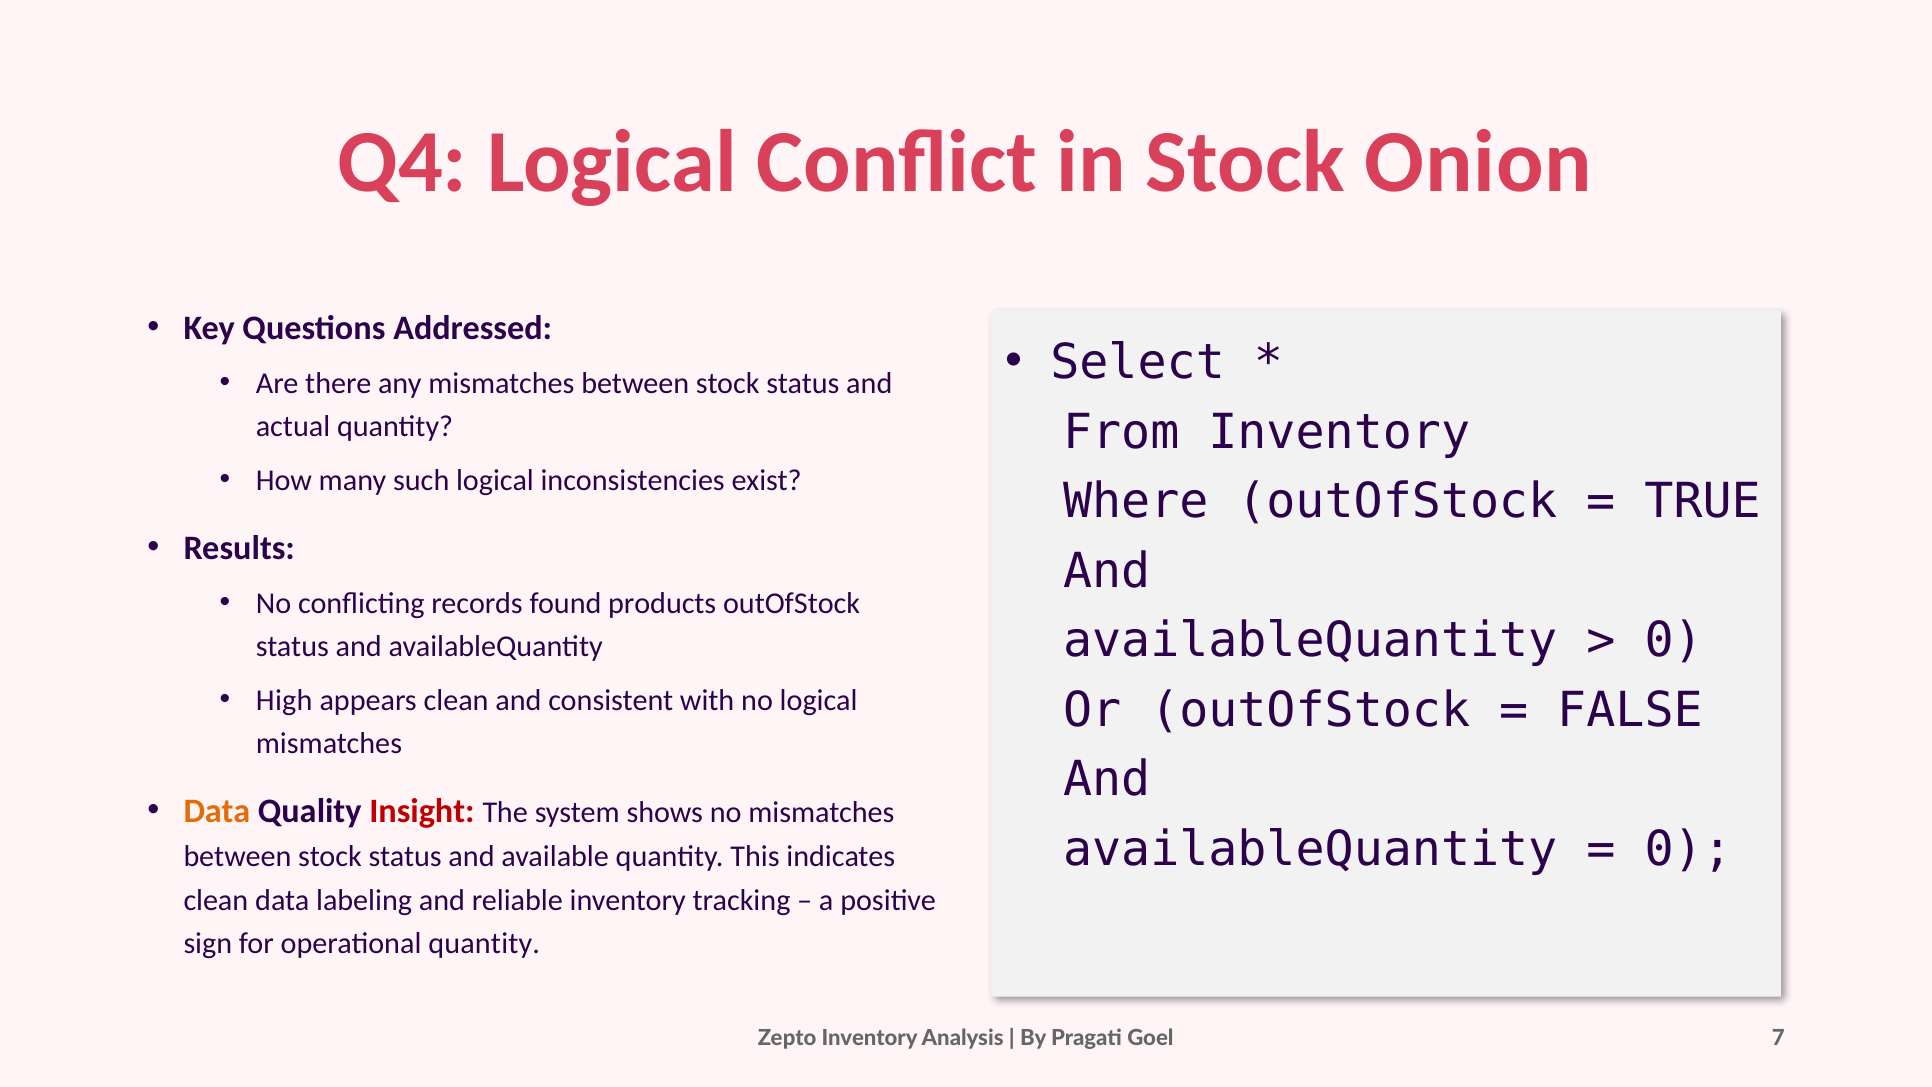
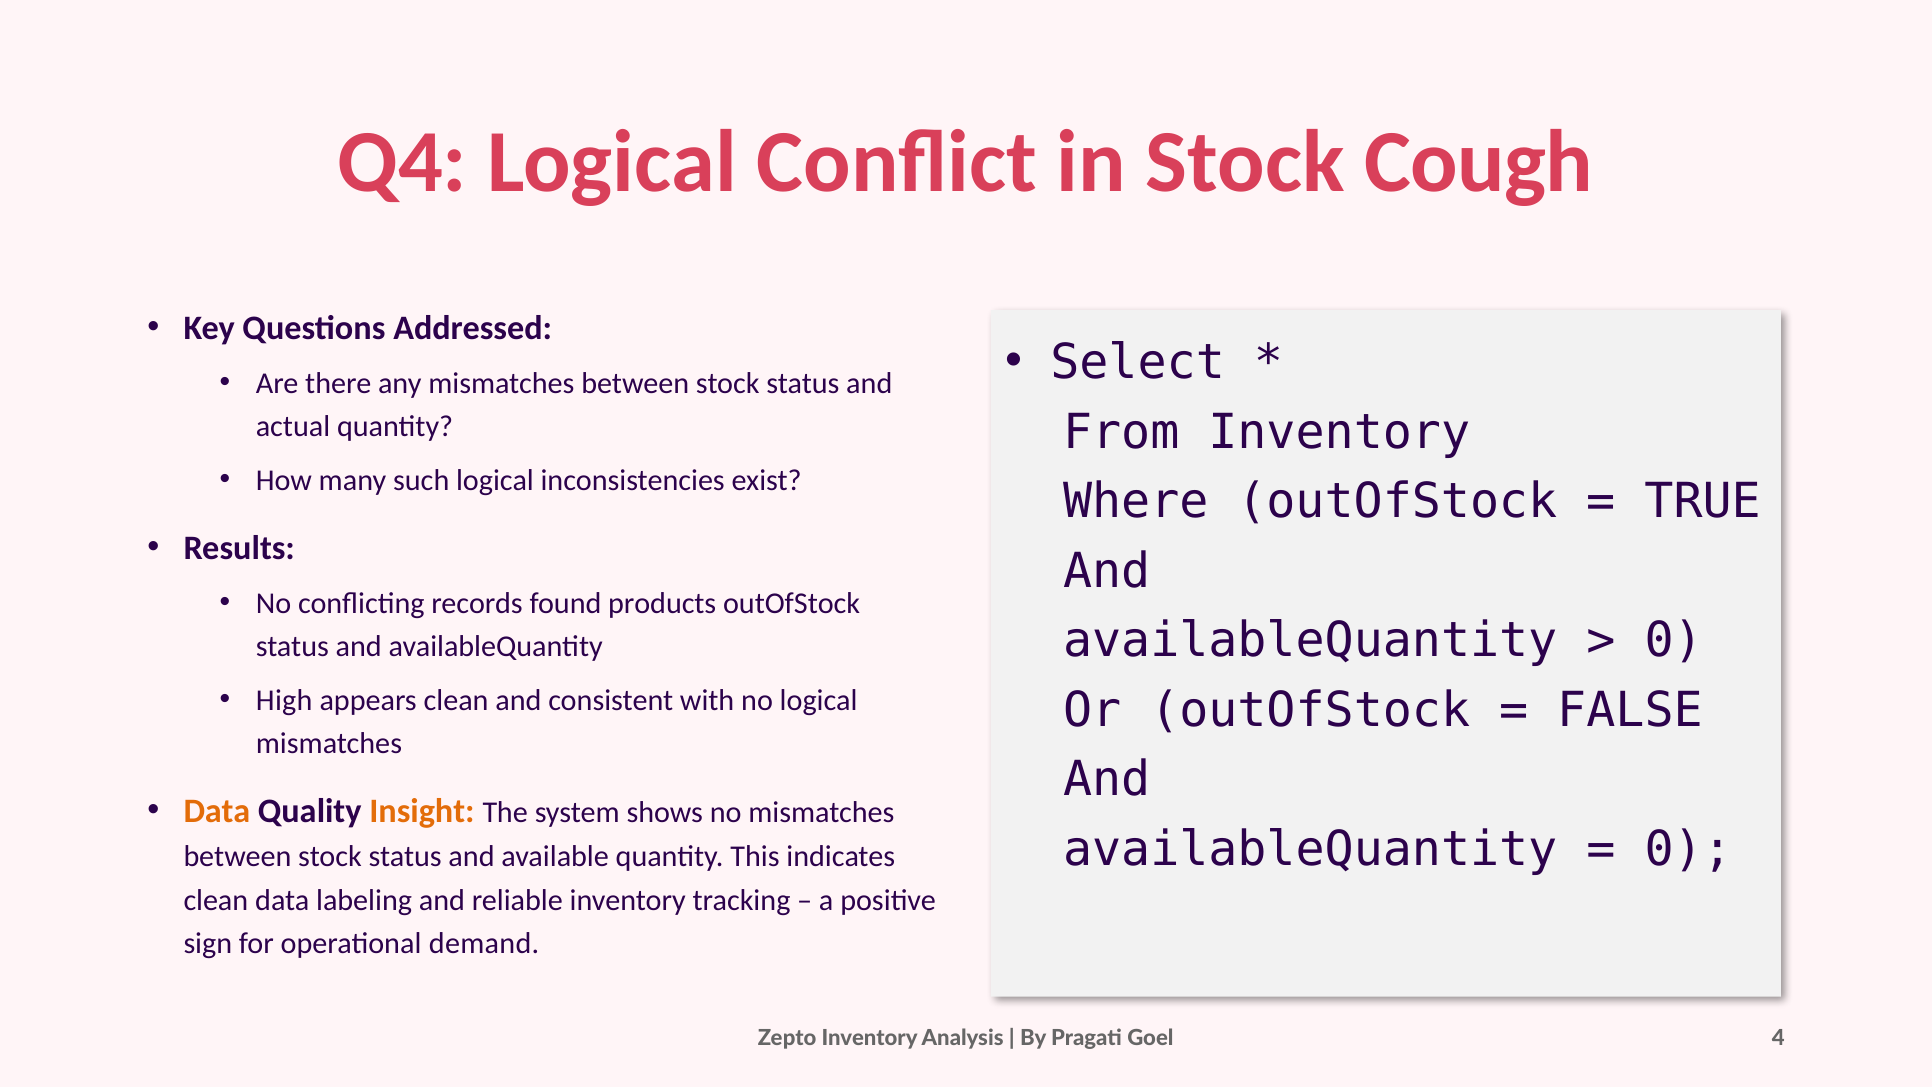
Onion: Onion -> Cough
Insight colour: red -> orange
operational quantity: quantity -> demand
7: 7 -> 4
